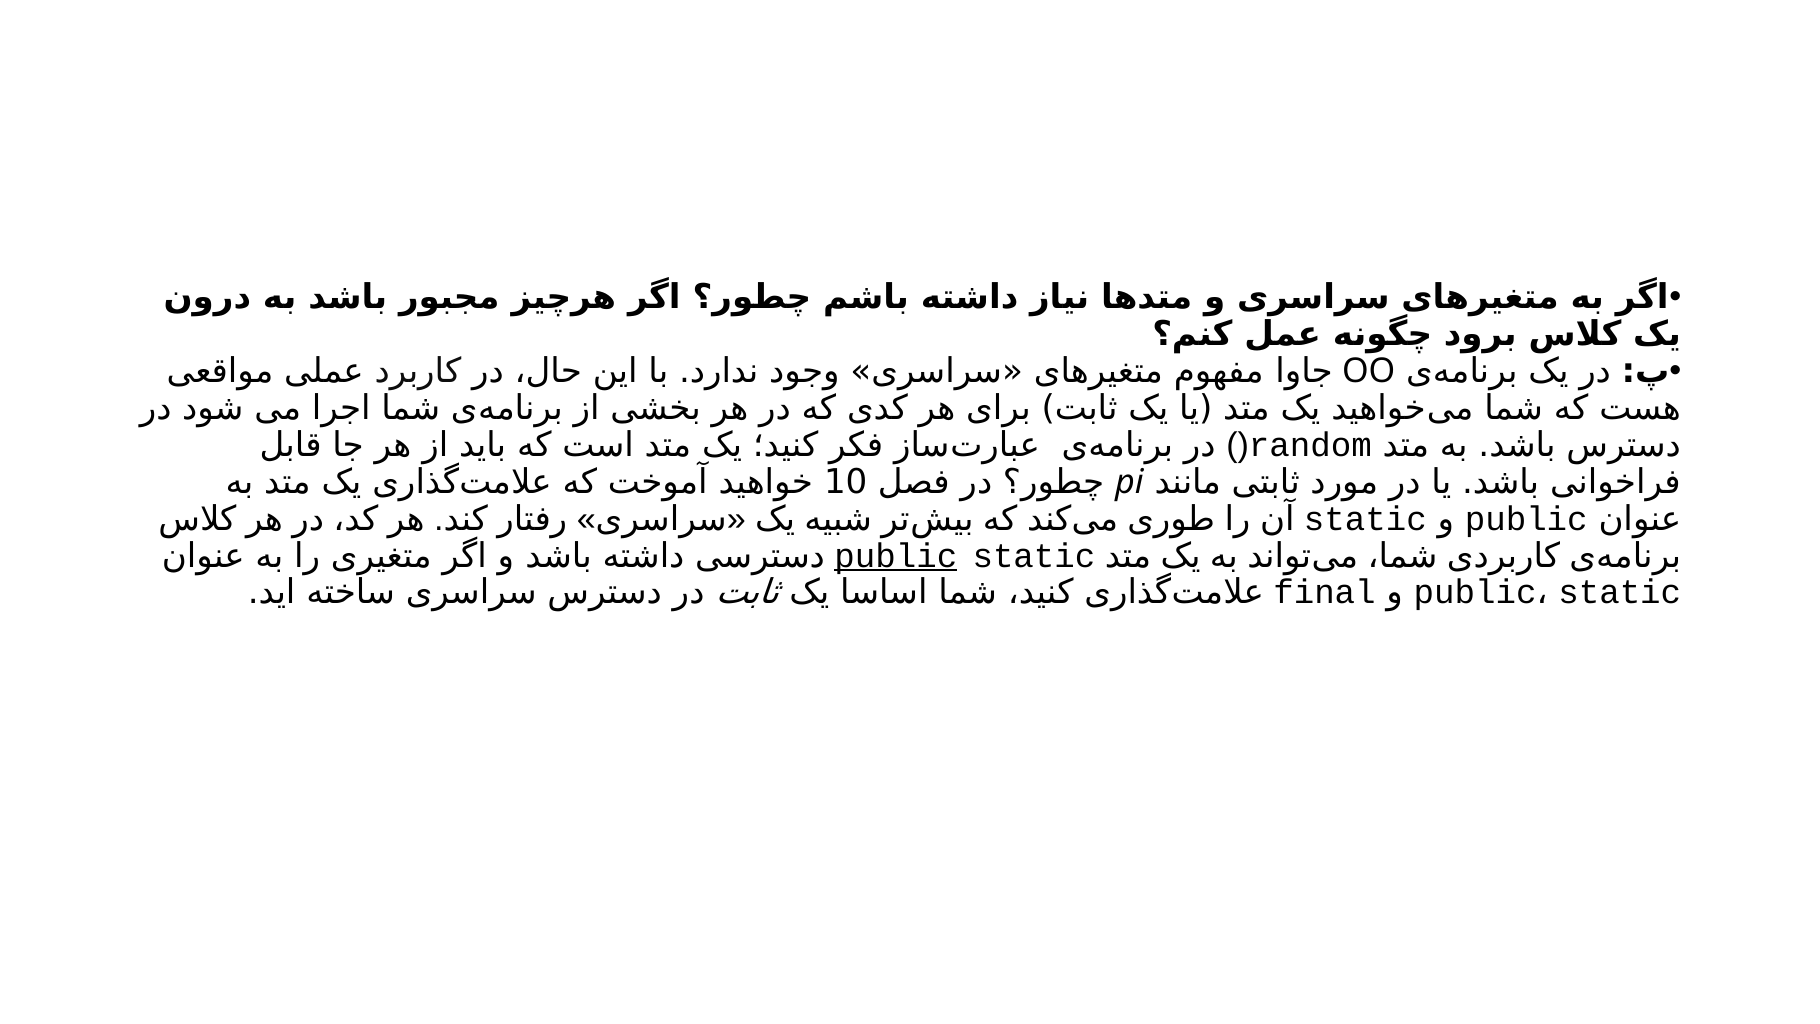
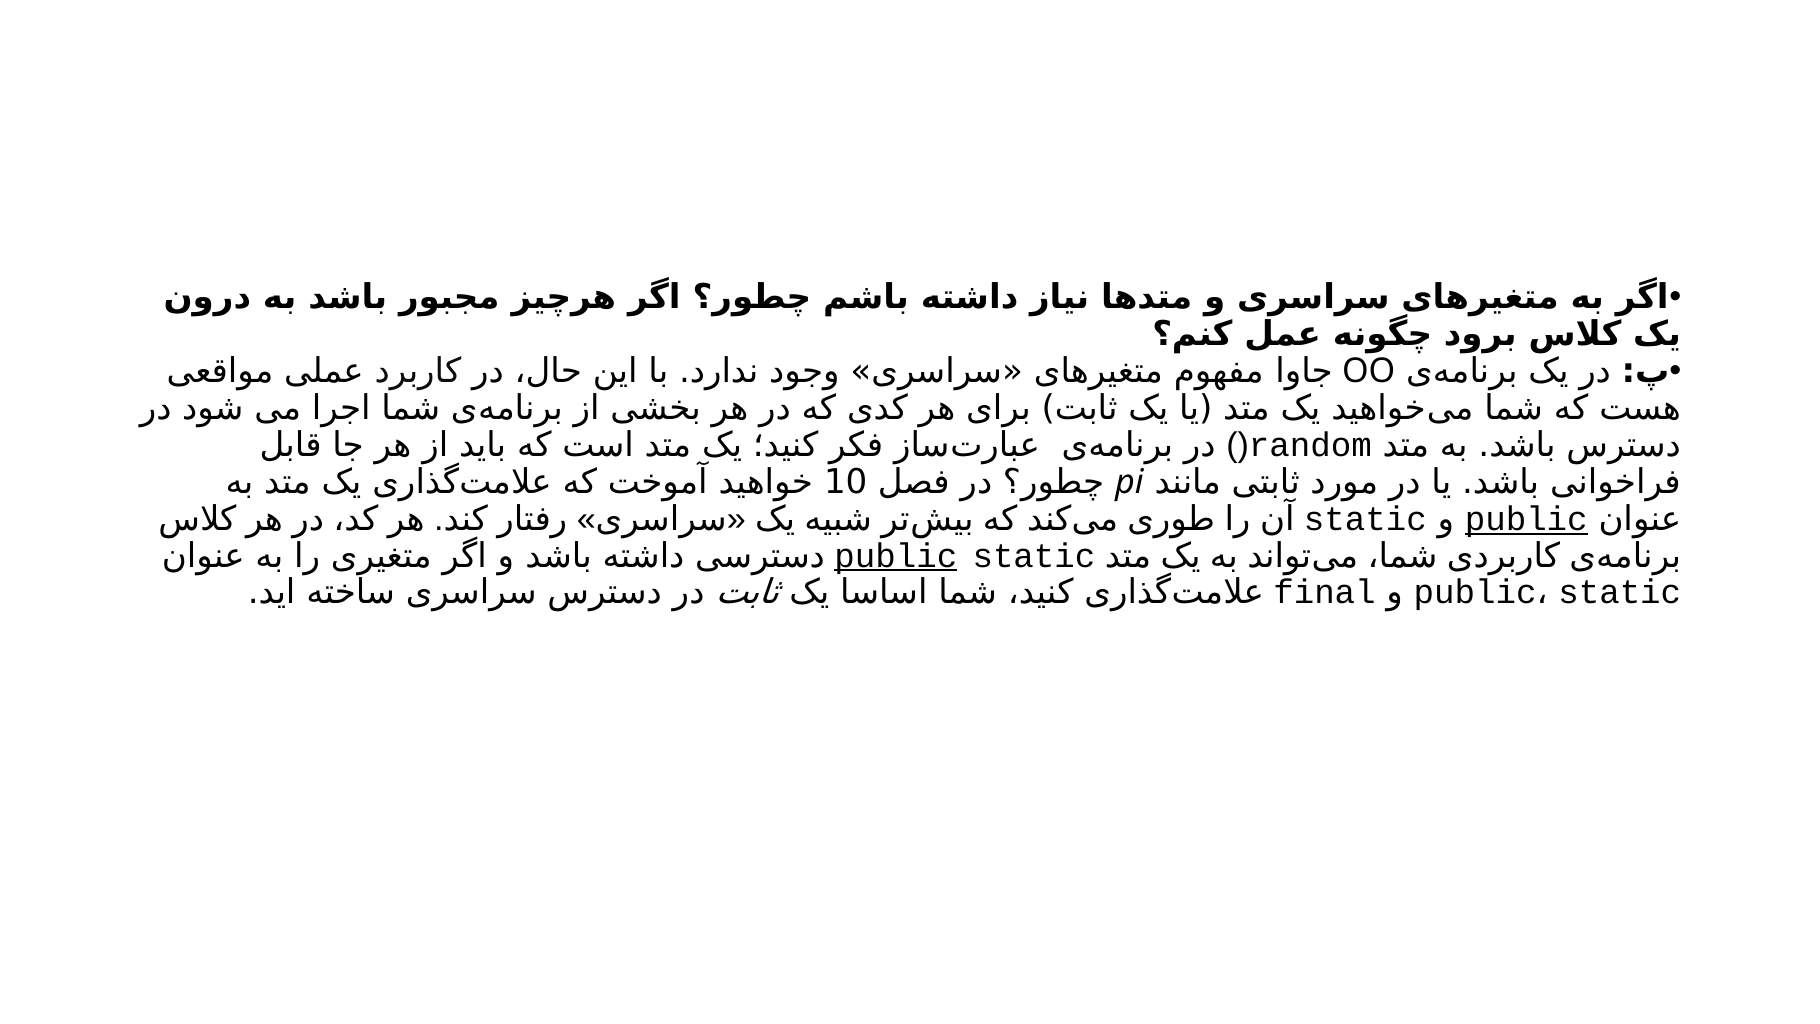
public at (1526, 519) underline: none -> present
